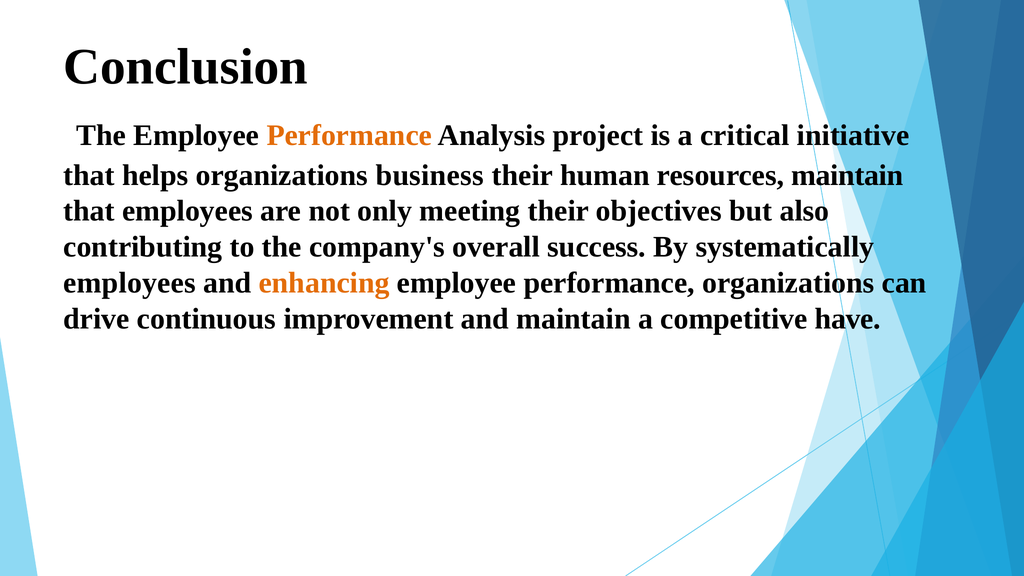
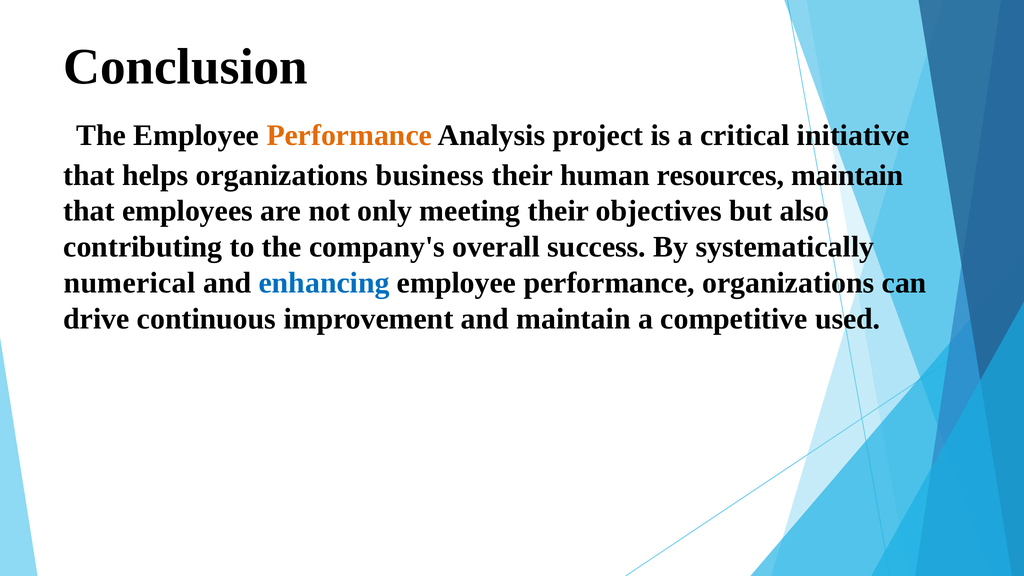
employees at (130, 283): employees -> numerical
enhancing colour: orange -> blue
have: have -> used
